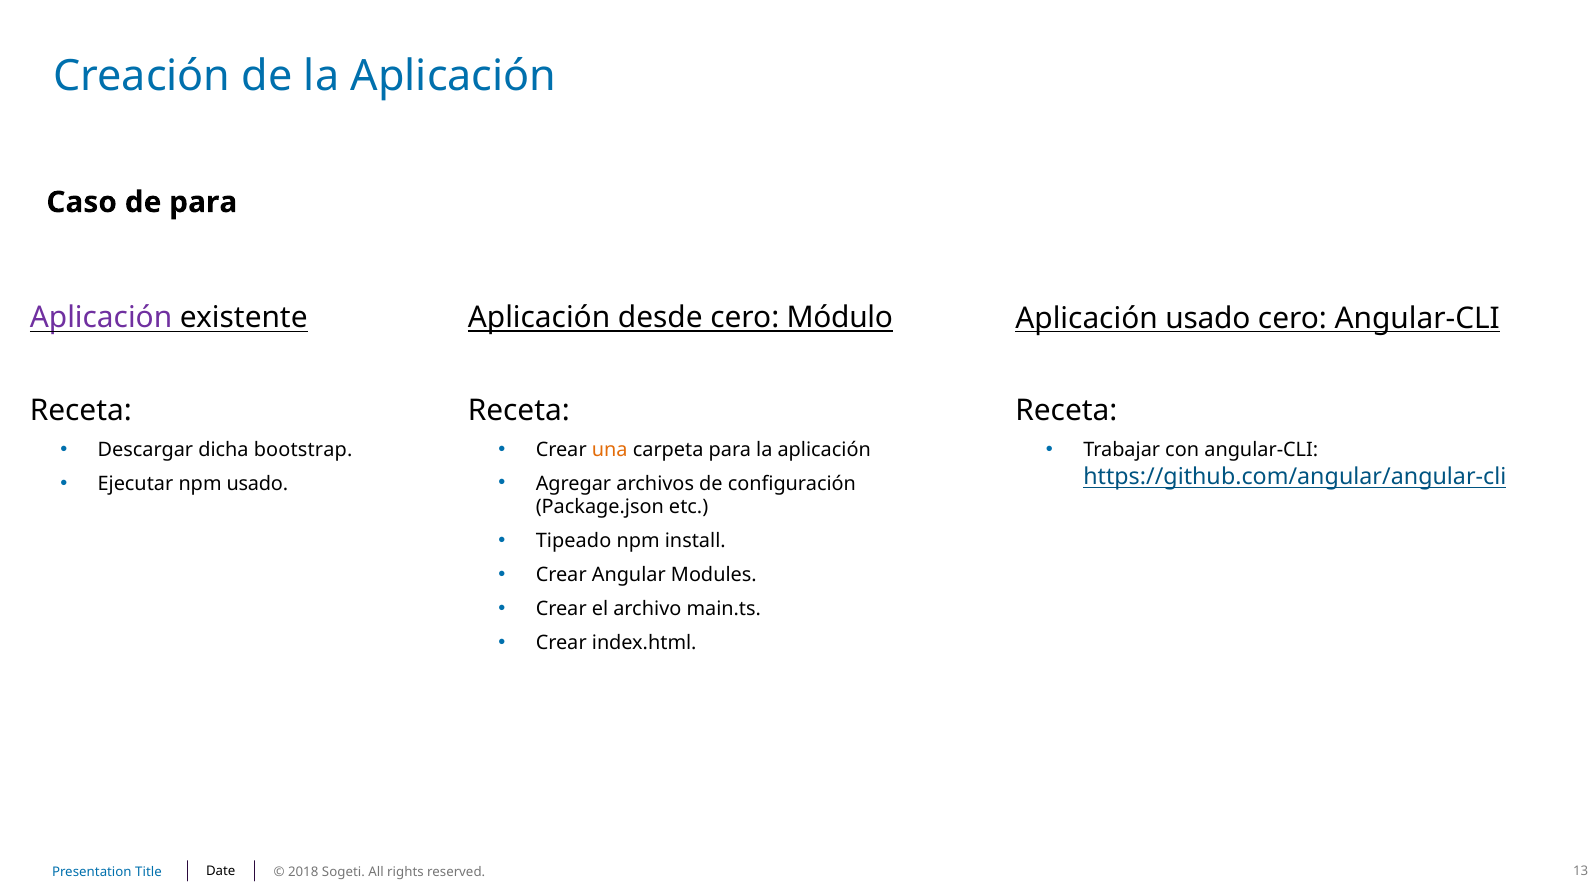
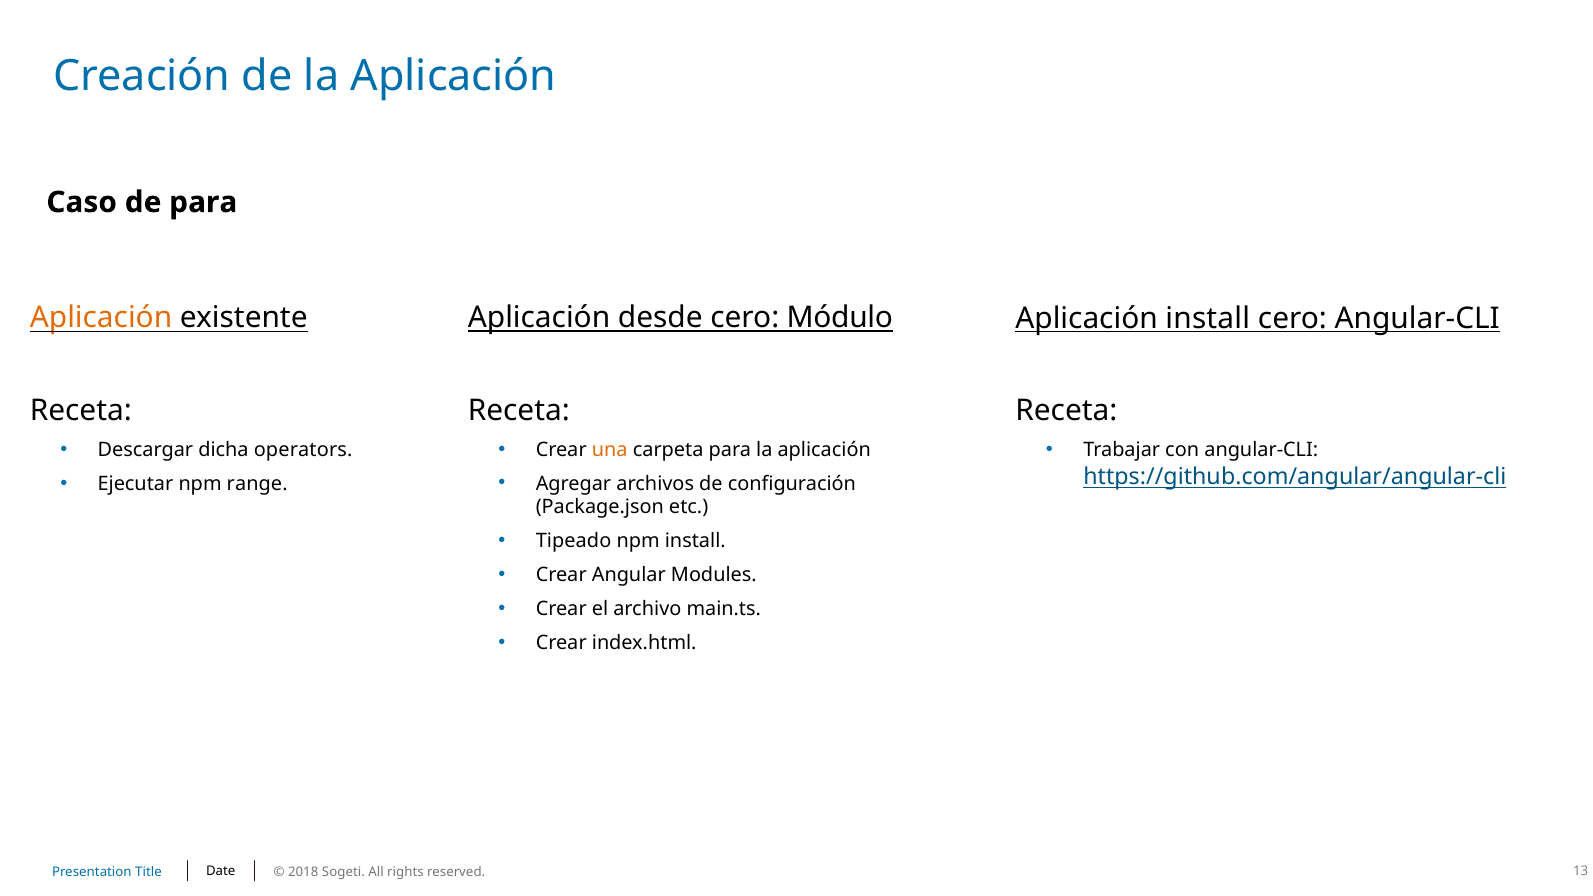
Aplicación at (101, 318) colour: purple -> orange
Aplicación usado: usado -> install
bootstrap: bootstrap -> operators
npm usado: usado -> range
